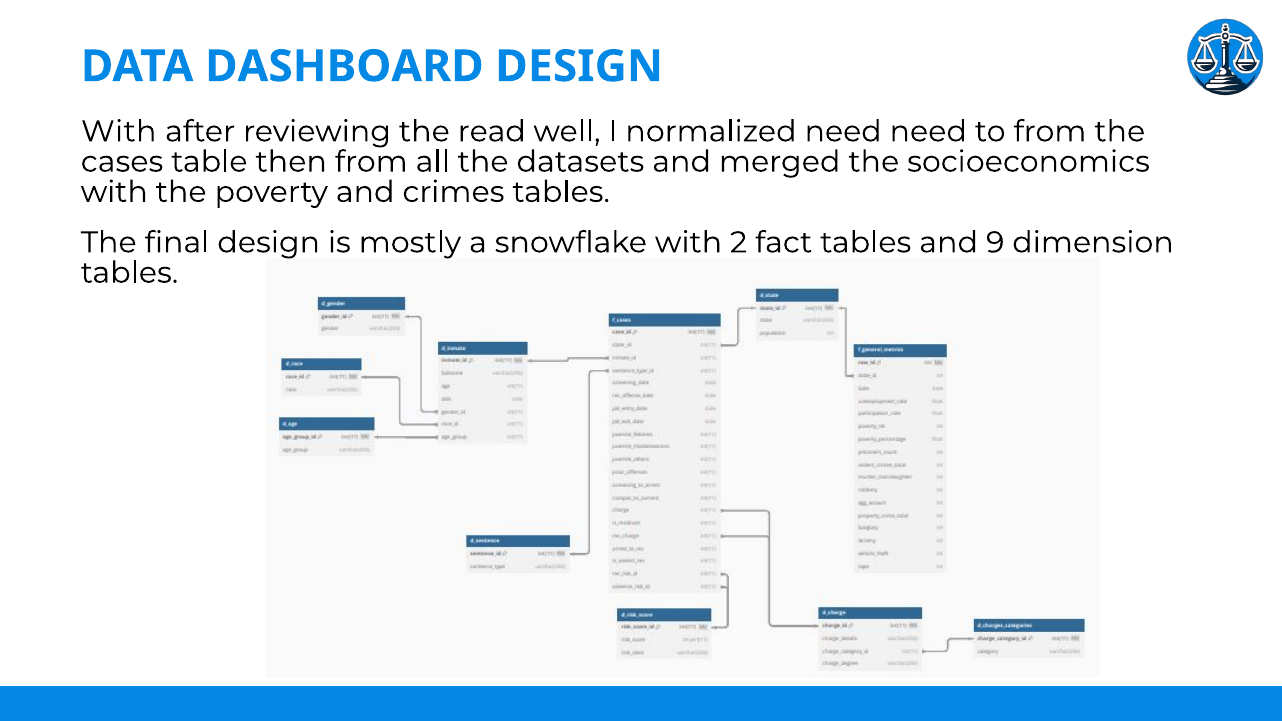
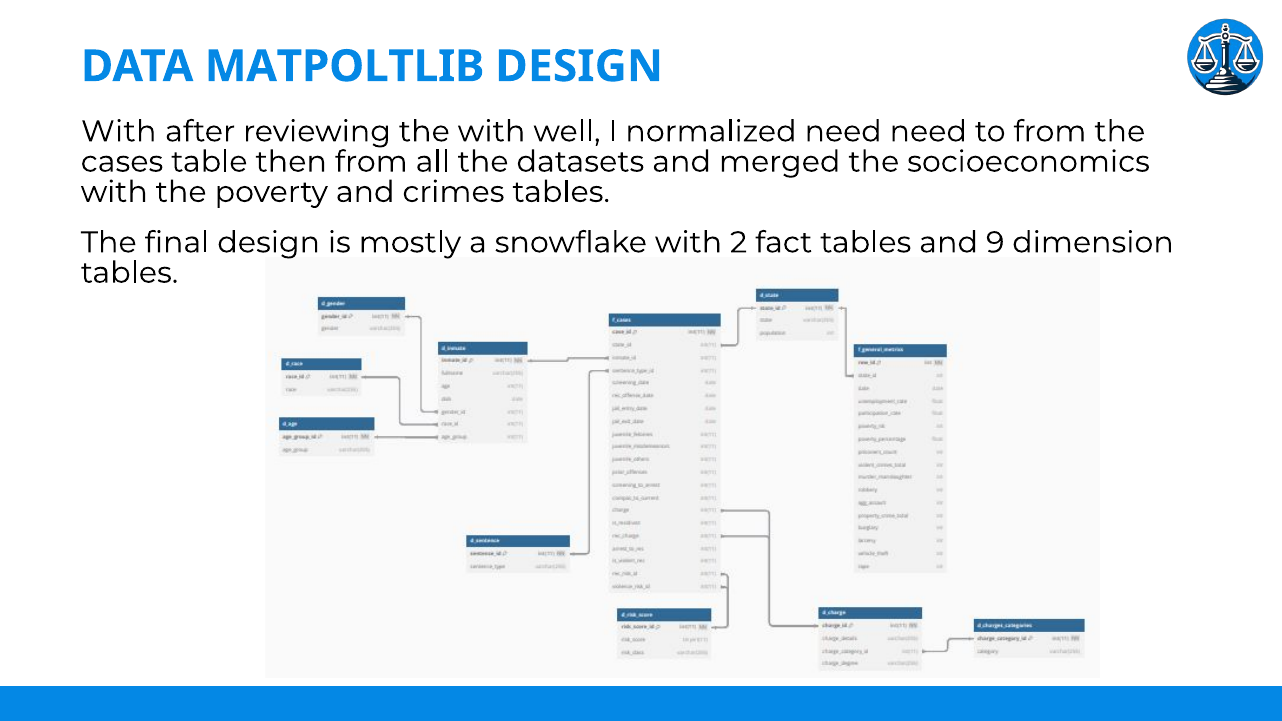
DASHBOARD: DASHBOARD -> MATPOLTLIB
the read: read -> with
